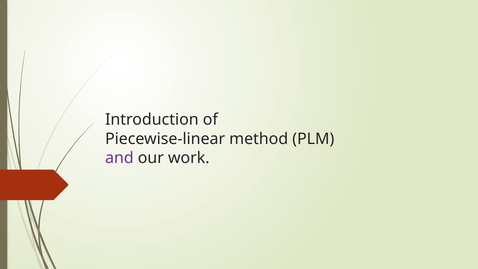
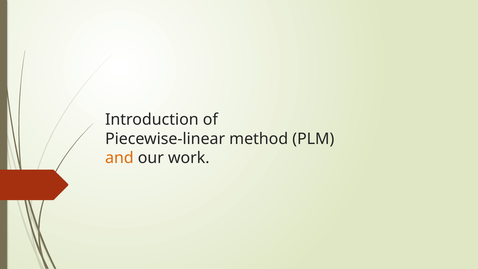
and colour: purple -> orange
